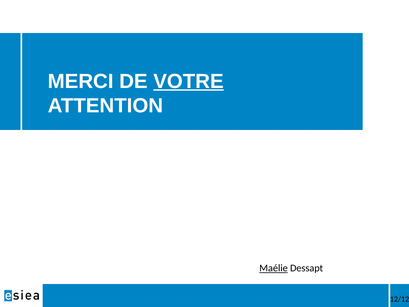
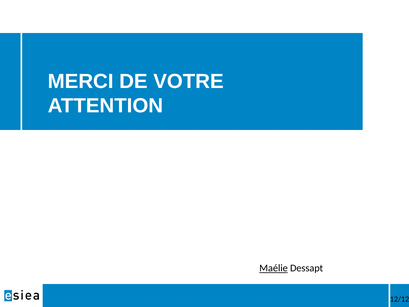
VOTRE underline: present -> none
